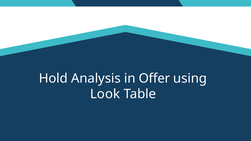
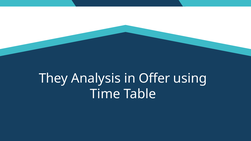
Hold: Hold -> They
Look: Look -> Time
